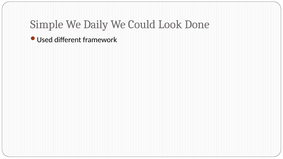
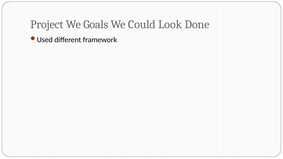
Simple: Simple -> Project
Daily: Daily -> Goals
